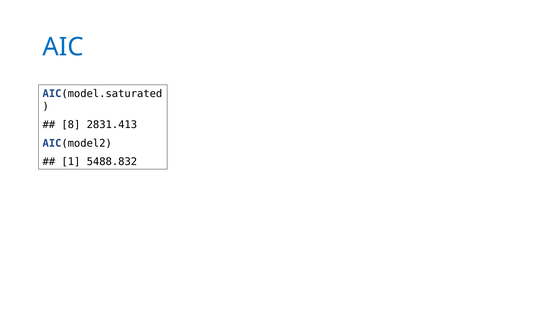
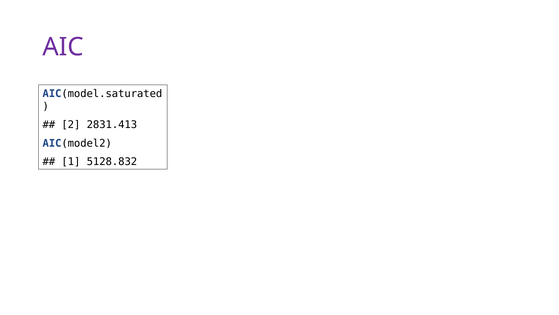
AIC colour: blue -> purple
8: 8 -> 2
5488.832: 5488.832 -> 5128.832
